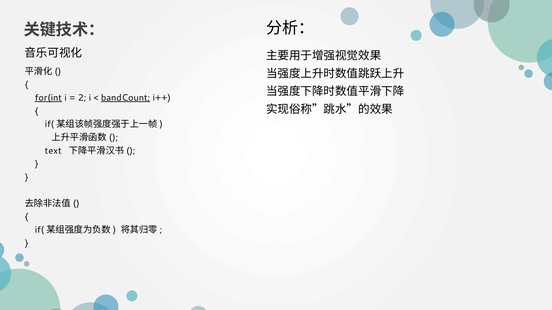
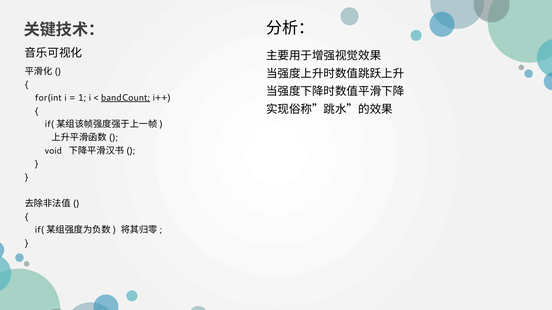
for(int underline: present -> none
2: 2 -> 1
text: text -> void
